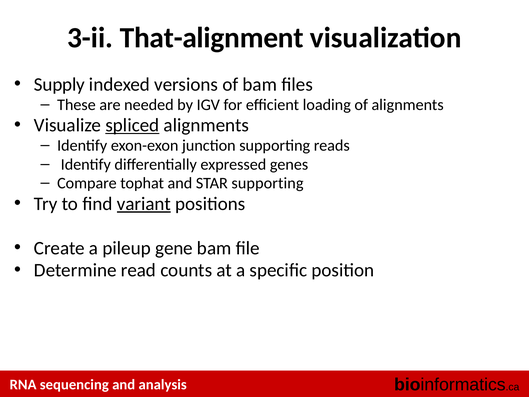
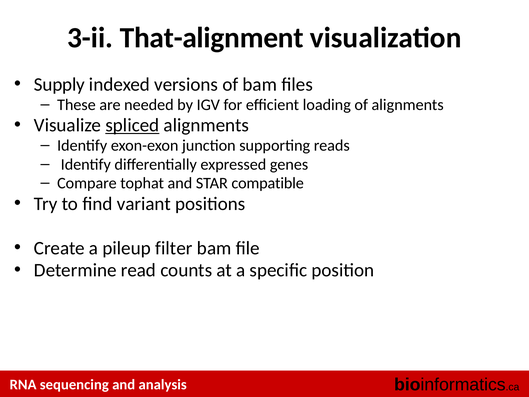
STAR supporting: supporting -> compatible
variant underline: present -> none
gene: gene -> filter
